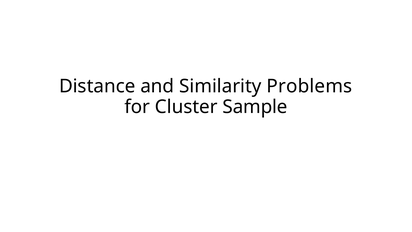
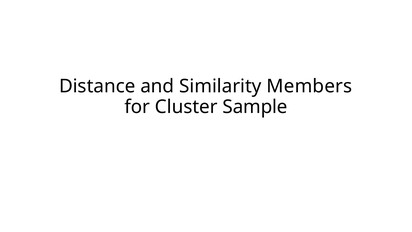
Problems: Problems -> Members
